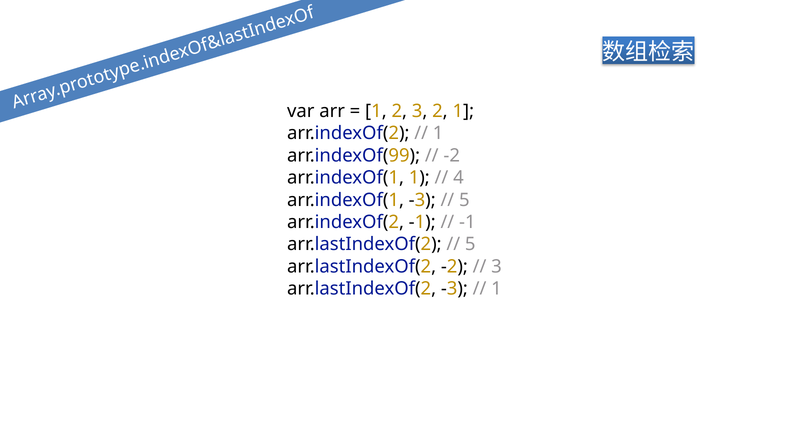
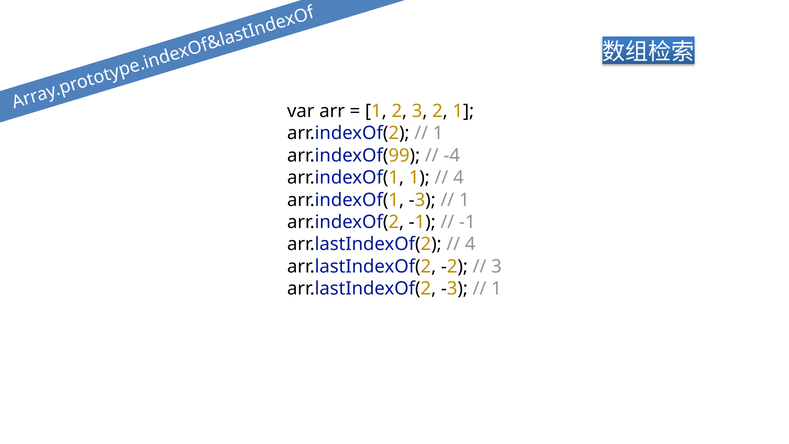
-2 at (452, 155): -2 -> -4
5 at (464, 200): 5 -> 1
5 at (470, 244): 5 -> 4
